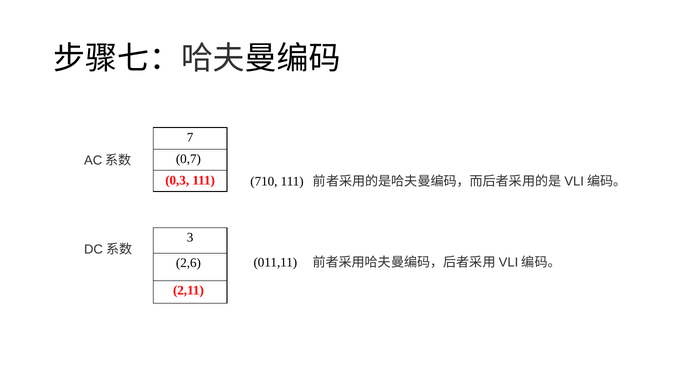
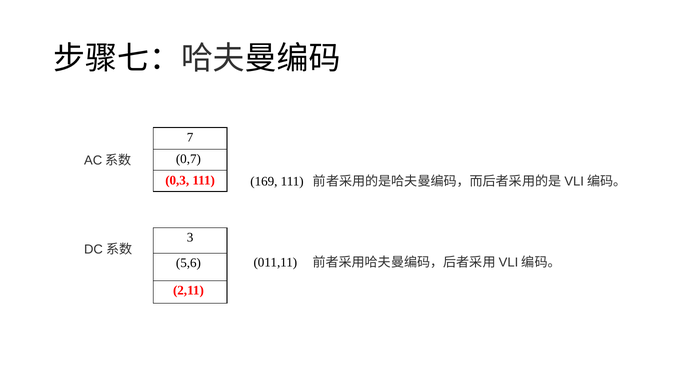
710: 710 -> 169
2,6: 2,6 -> 5,6
